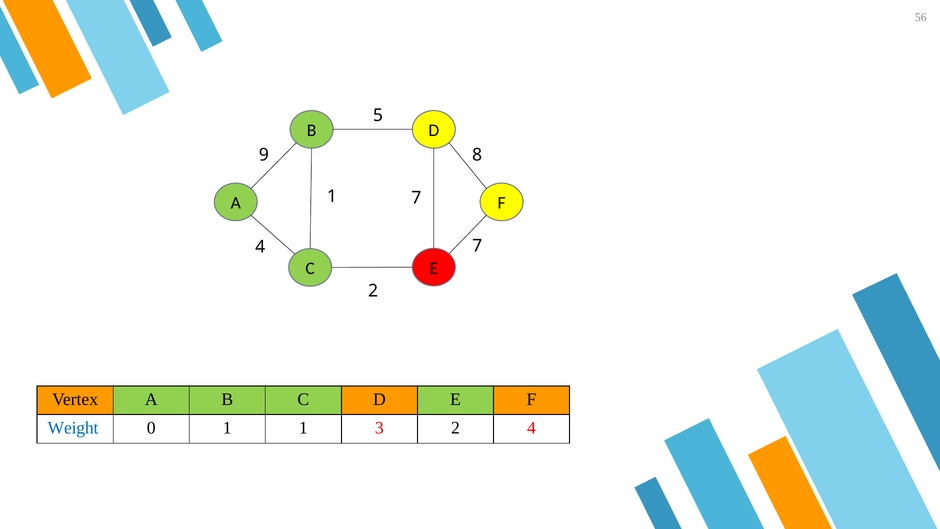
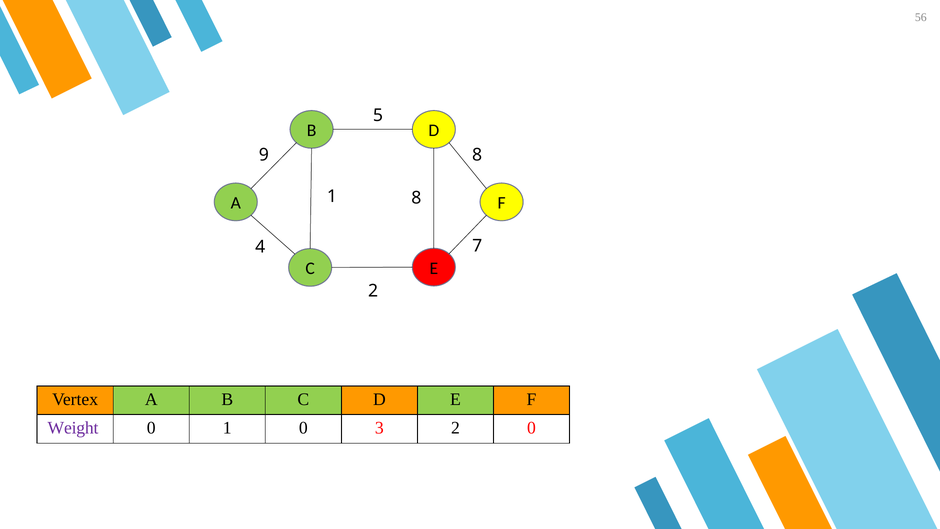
7 at (416, 198): 7 -> 8
Weight colour: blue -> purple
1 1: 1 -> 0
2 4: 4 -> 0
